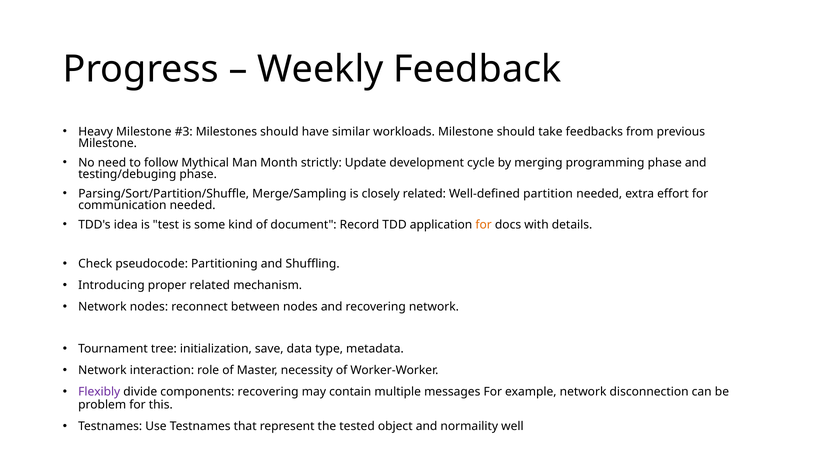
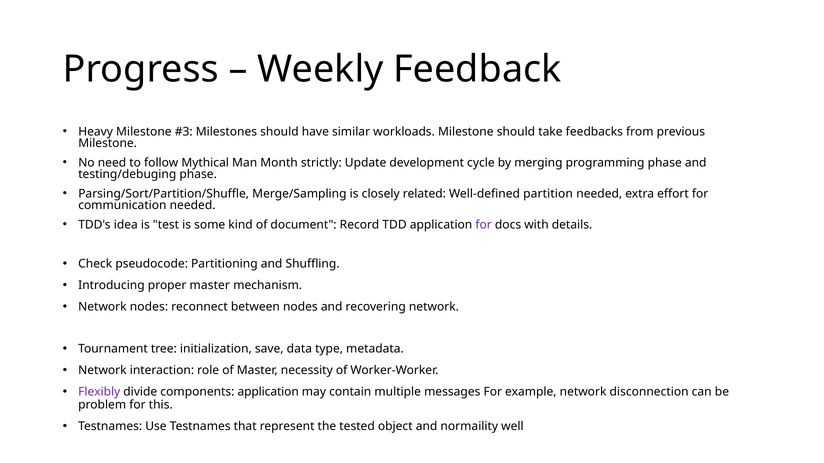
for at (484, 225) colour: orange -> purple
proper related: related -> master
components recovering: recovering -> application
